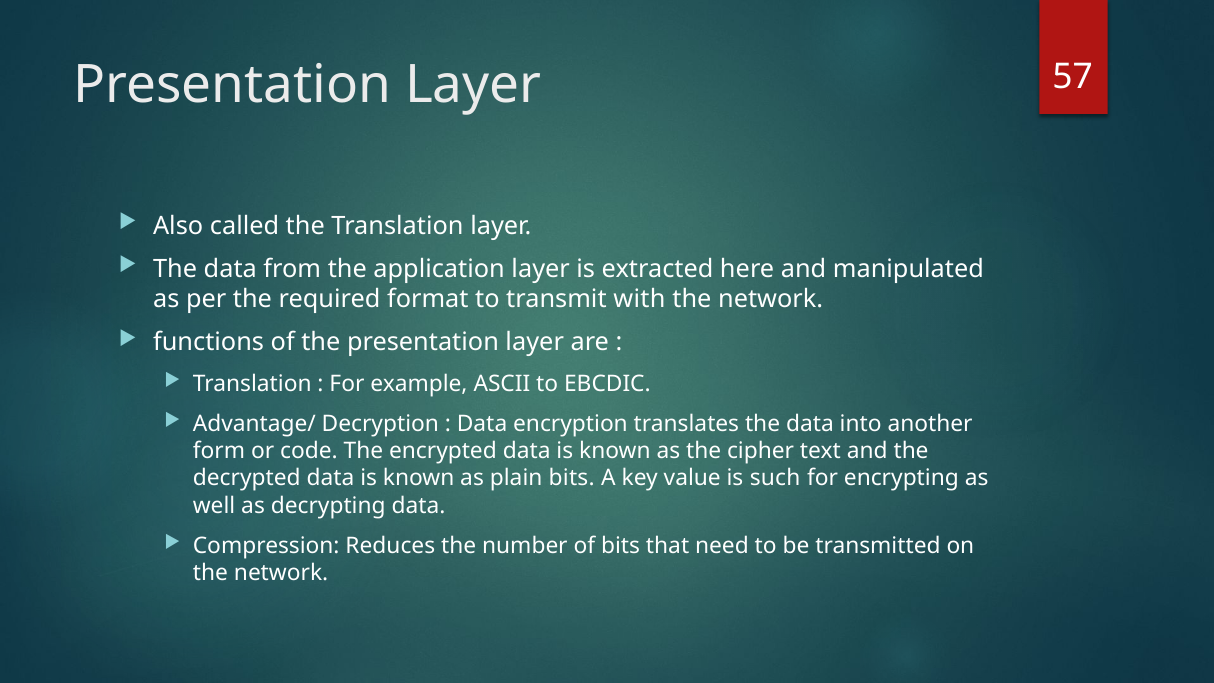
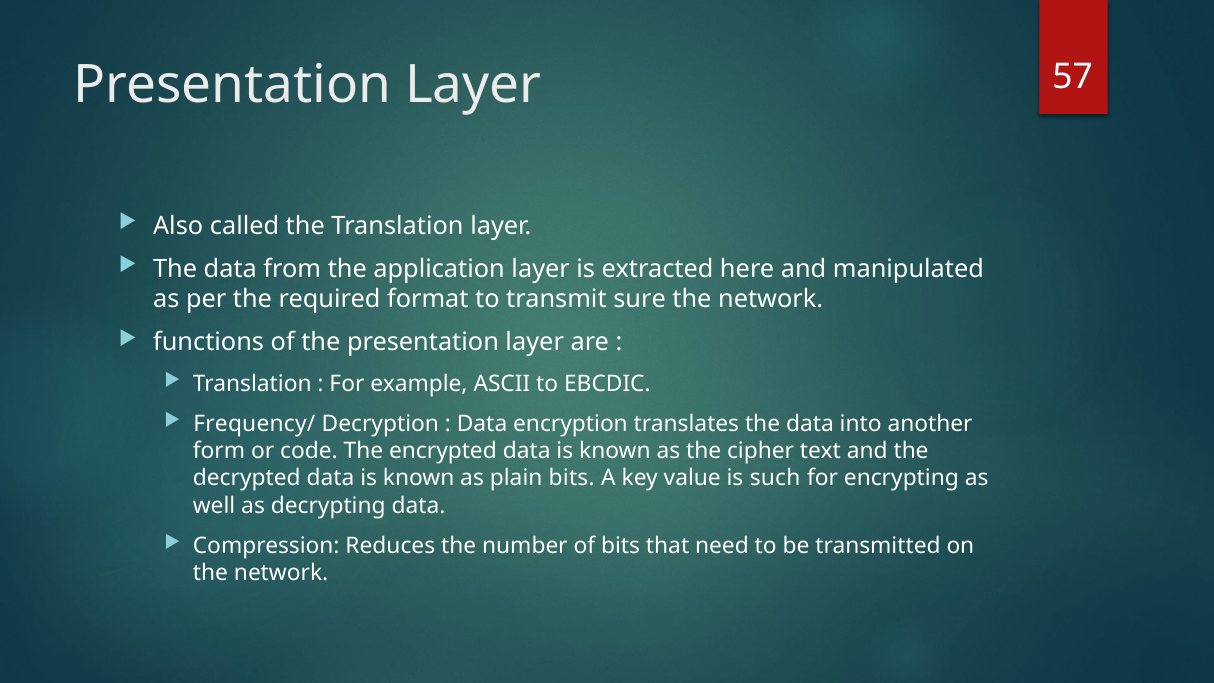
with: with -> sure
Advantage/: Advantage/ -> Frequency/
